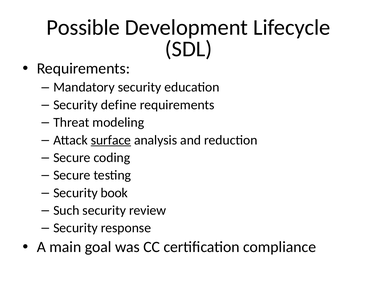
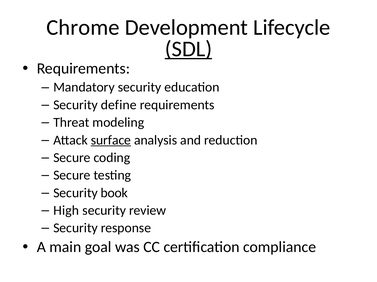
Possible: Possible -> Chrome
SDL underline: none -> present
Such: Such -> High
